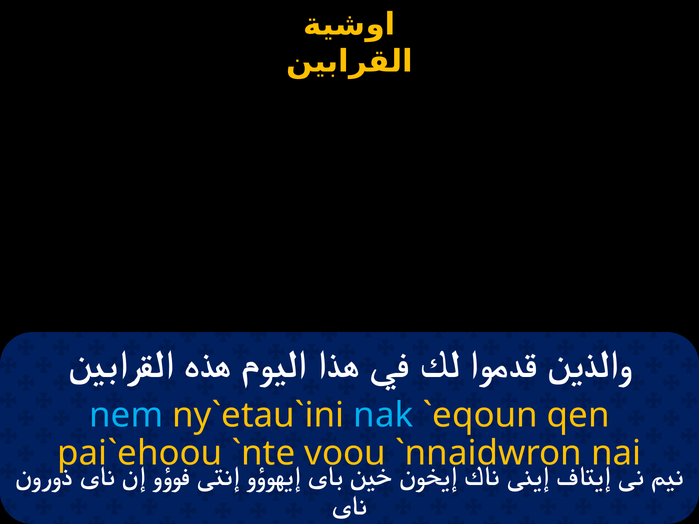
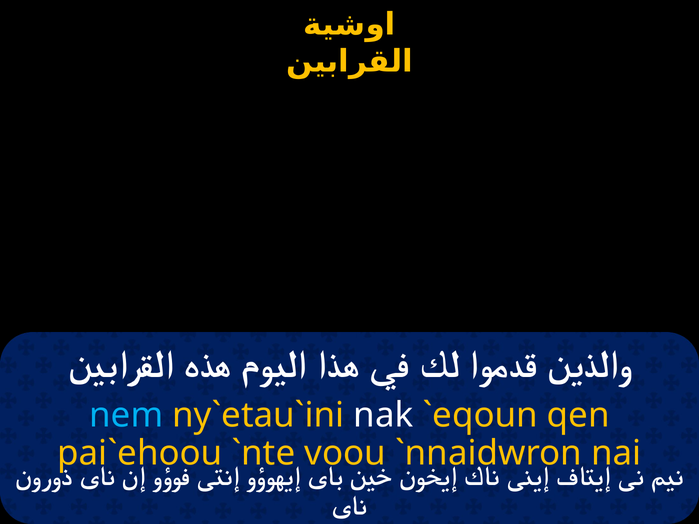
nak colour: light blue -> white
